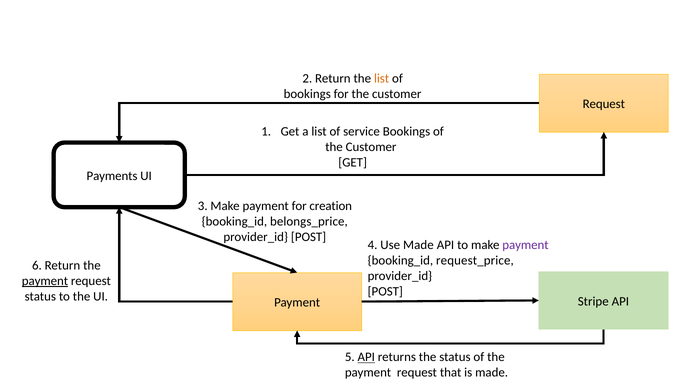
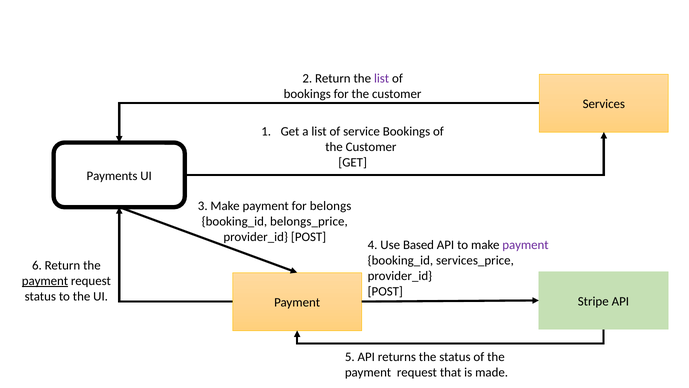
list at (382, 78) colour: orange -> purple
Request at (604, 104): Request -> Services
creation: creation -> belongs
Use Made: Made -> Based
request_price: request_price -> services_price
API at (366, 357) underline: present -> none
